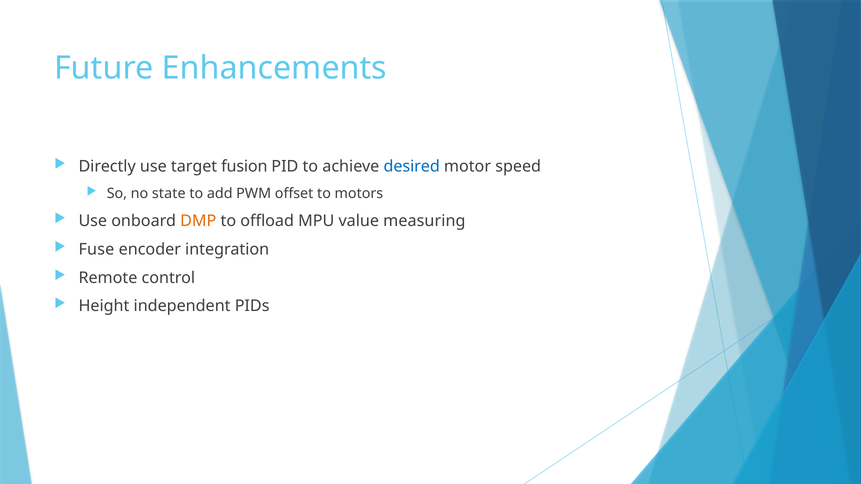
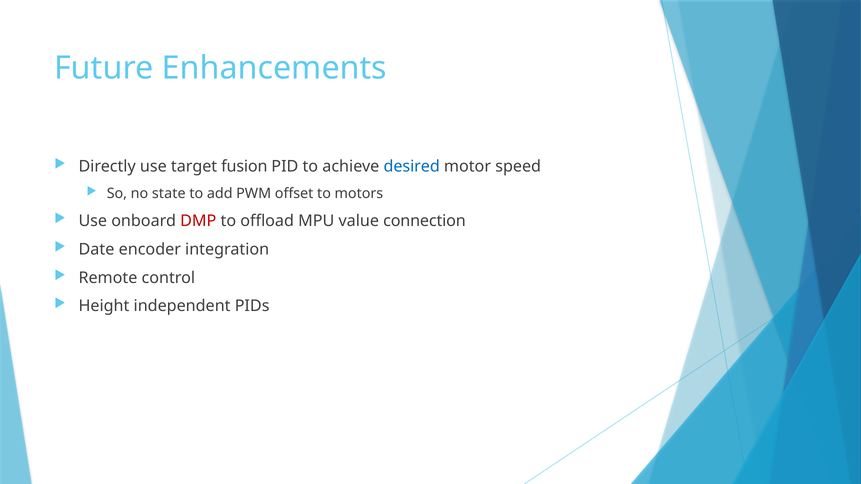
DMP colour: orange -> red
measuring: measuring -> connection
Fuse: Fuse -> Date
